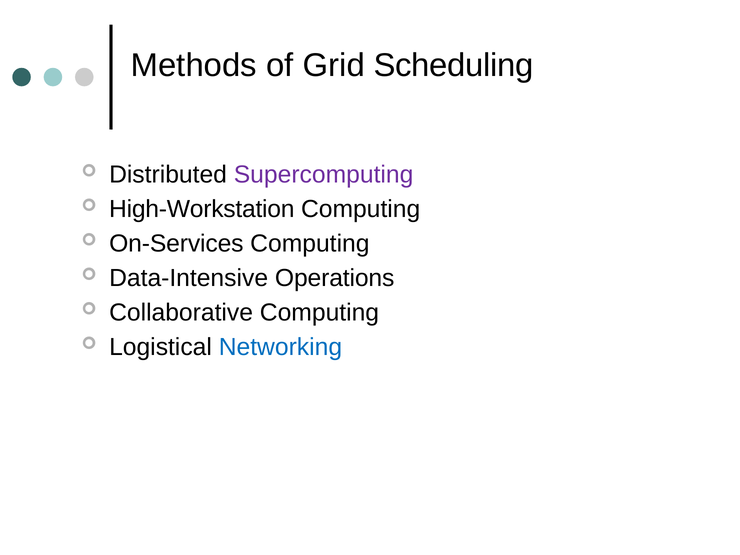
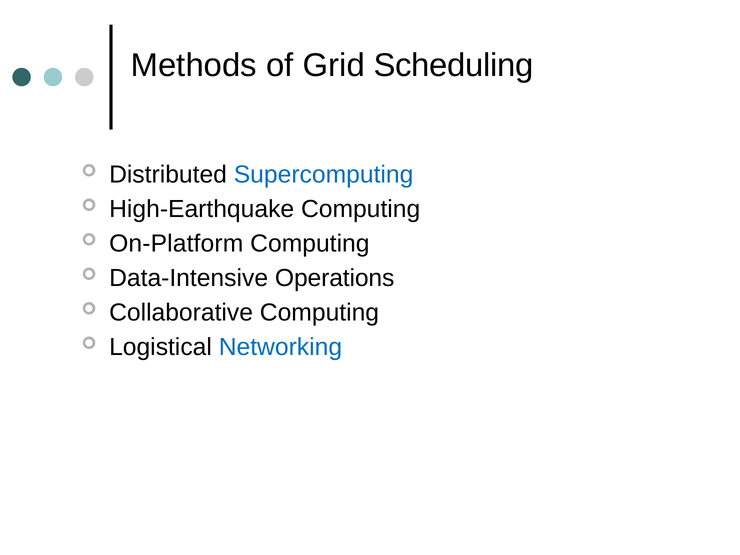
Supercomputing colour: purple -> blue
High-Workstation: High-Workstation -> High-Earthquake
On-Services: On-Services -> On-Platform
